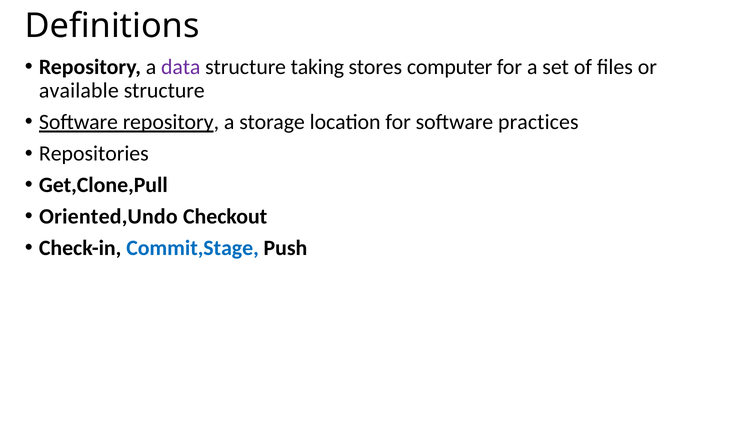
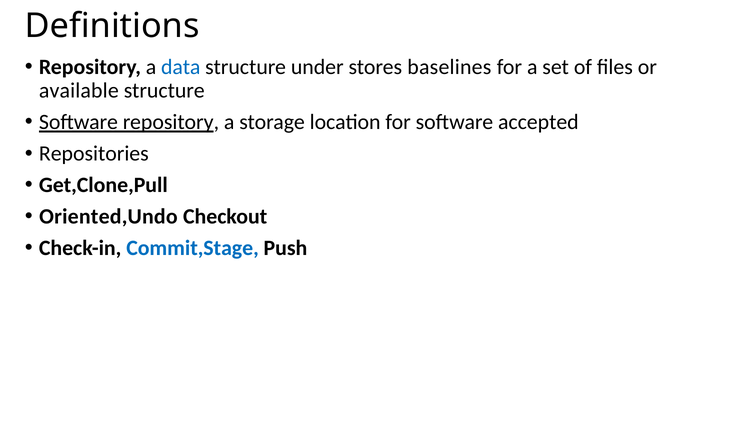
data colour: purple -> blue
taking: taking -> under
computer: computer -> baselines
practices: practices -> accepted
